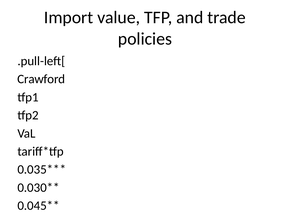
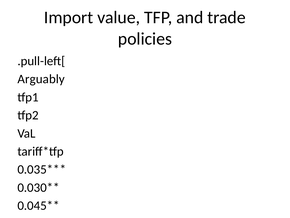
Crawford: Crawford -> Arguably
